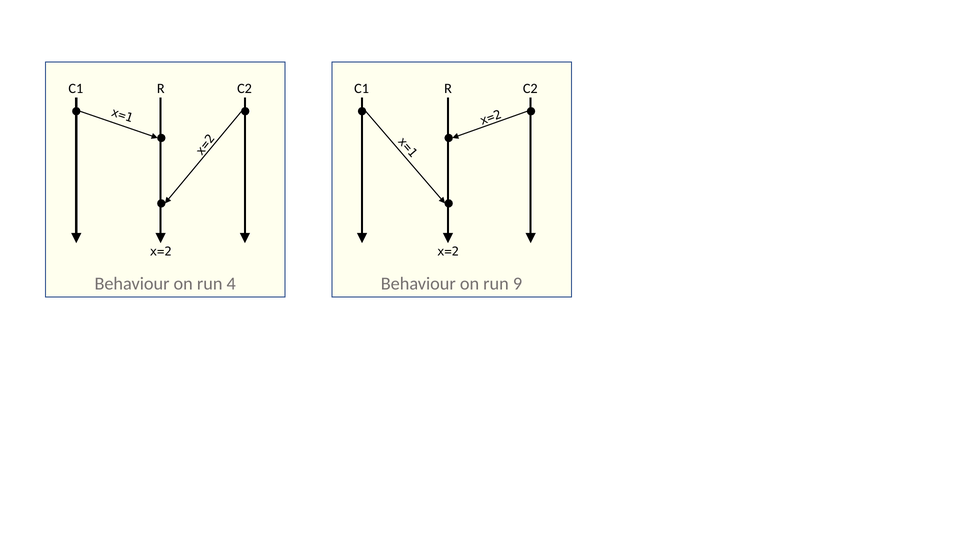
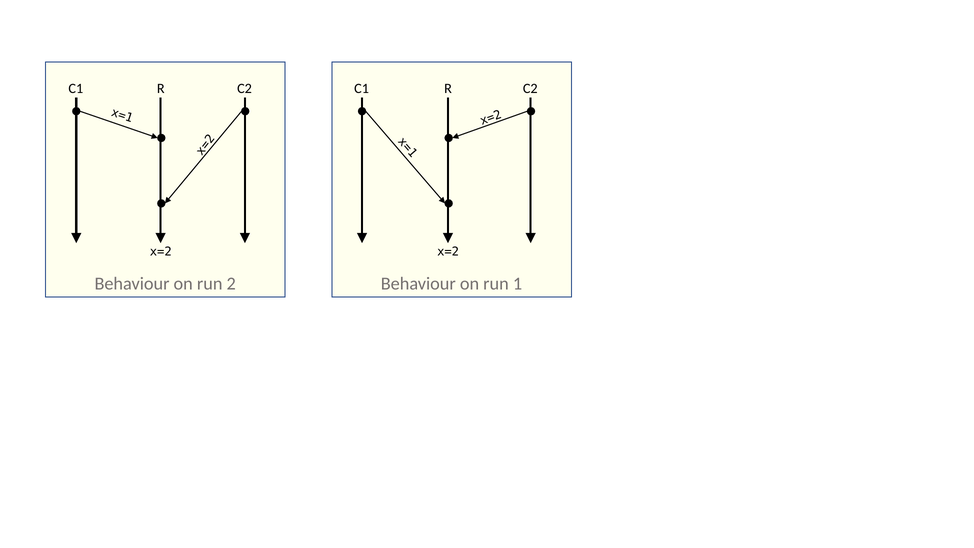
run 4: 4 -> 2
run 9: 9 -> 1
